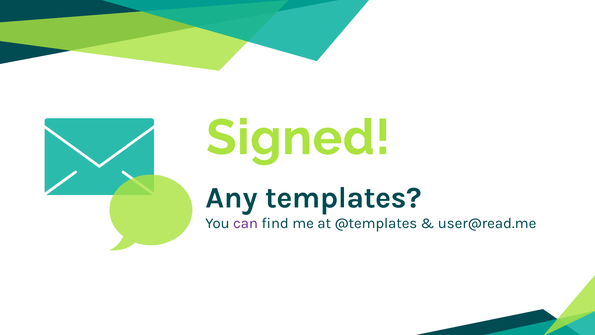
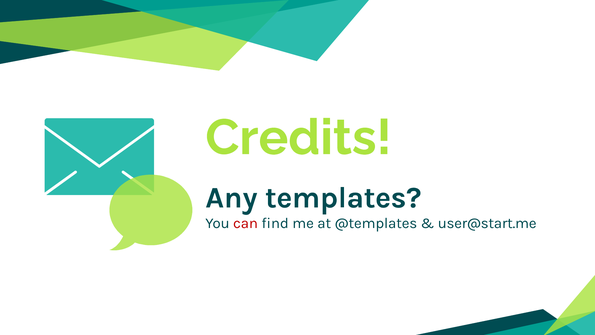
Signed: Signed -> Credits
can colour: purple -> red
user@read.me: user@read.me -> user@start.me
